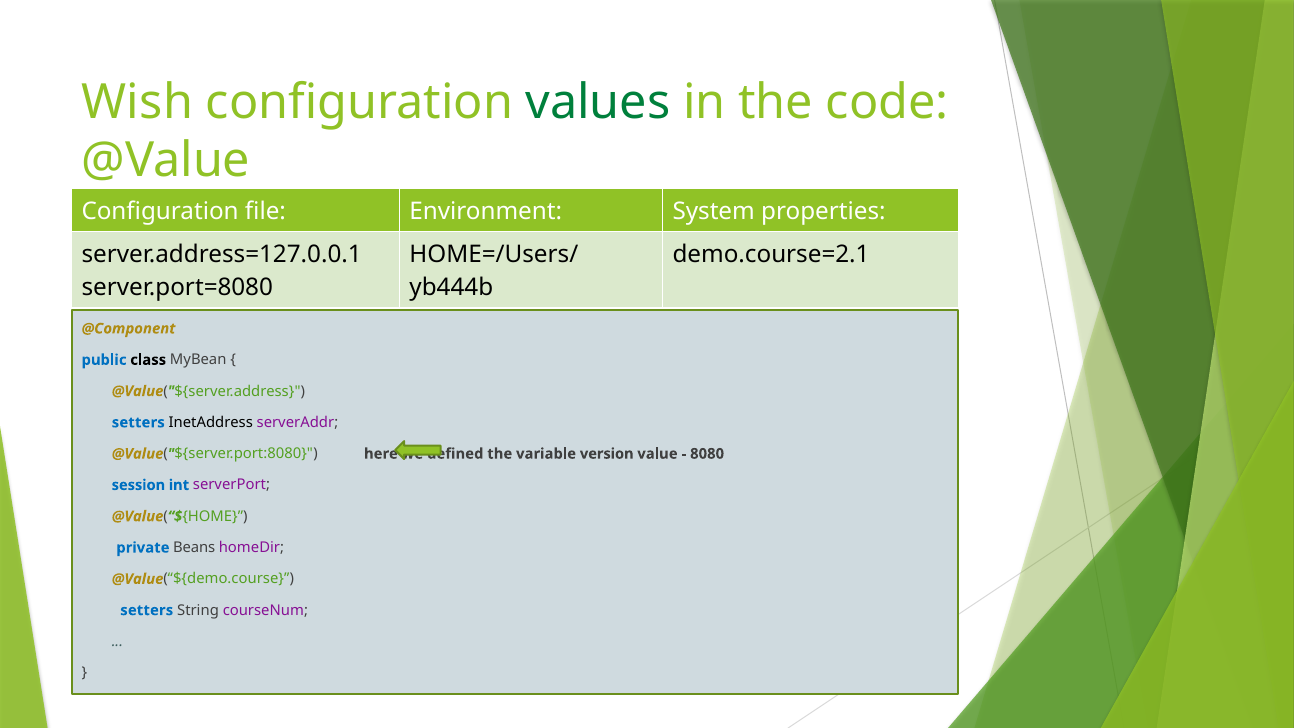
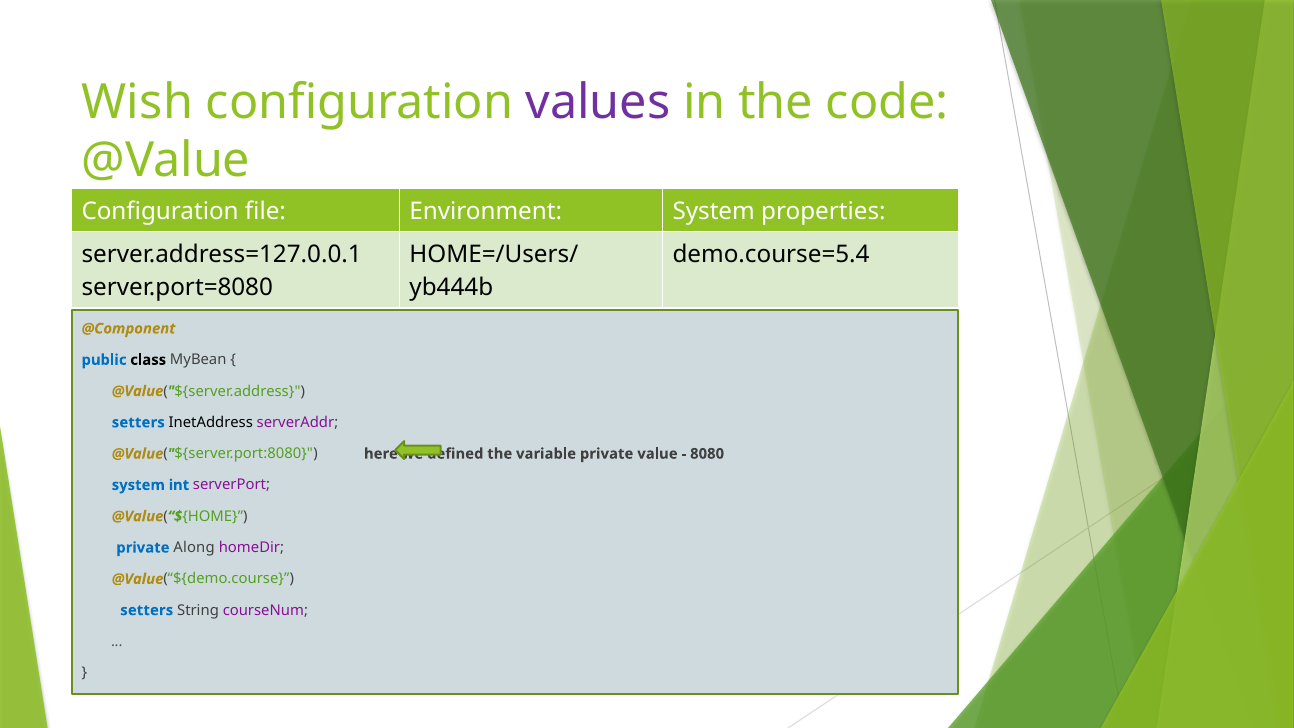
values colour: green -> purple
demo.course=2.1: demo.course=2.1 -> demo.course=5.4
variable version: version -> private
session at (138, 485): session -> system
Beans: Beans -> Along
